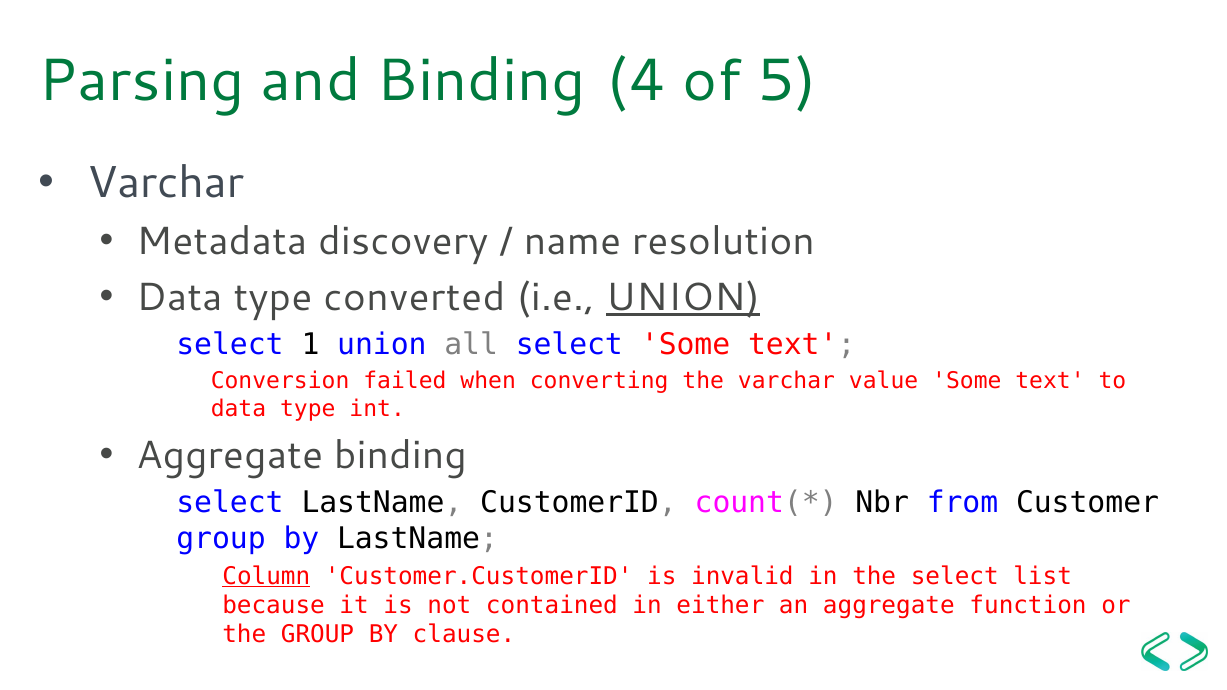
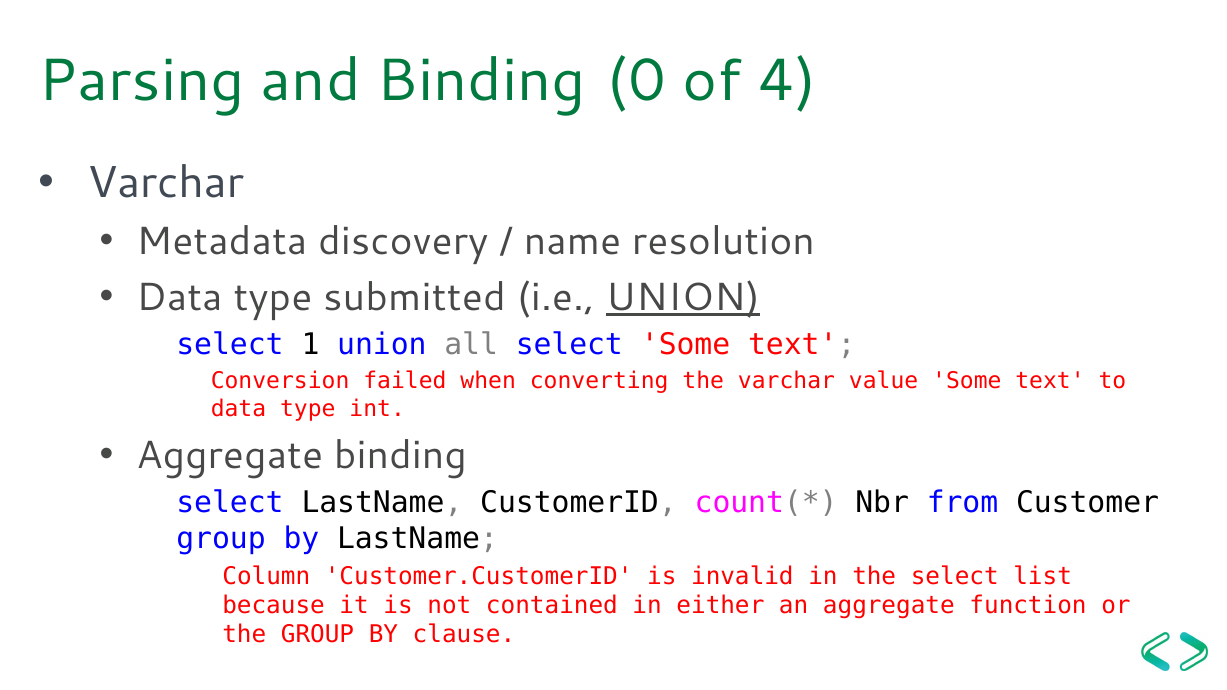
4: 4 -> 0
5: 5 -> 4
converted: converted -> submitted
Column underline: present -> none
